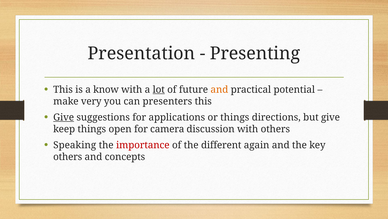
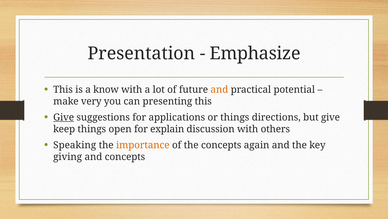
Presenting: Presenting -> Emphasize
lot underline: present -> none
presenters: presenters -> presenting
camera: camera -> explain
importance colour: red -> orange
the different: different -> concepts
others at (68, 156): others -> giving
